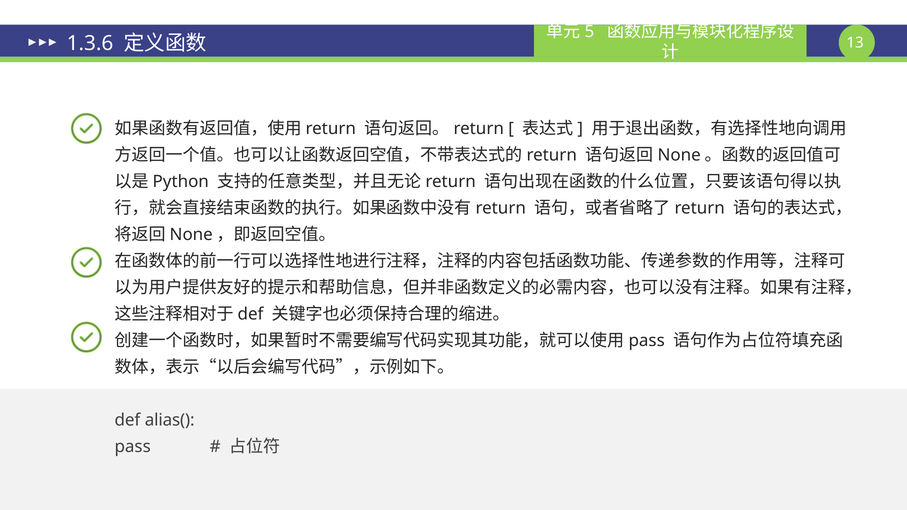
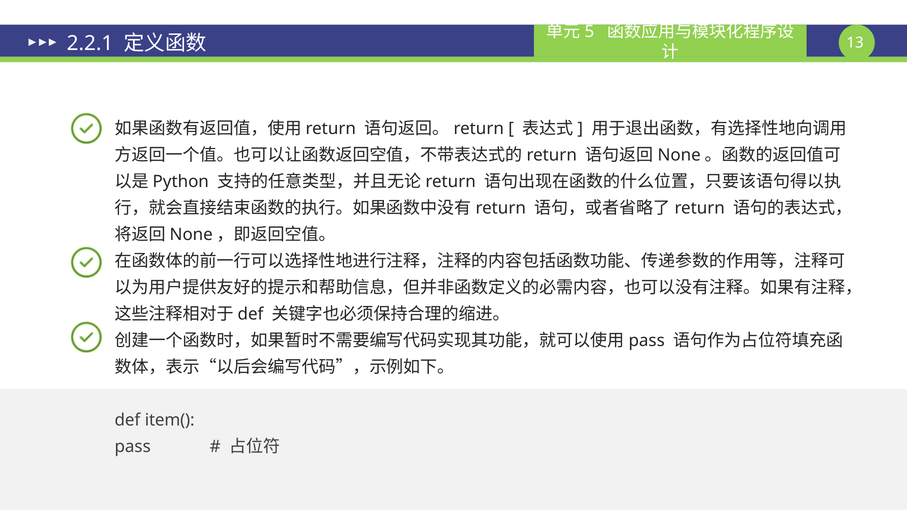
1.3.6: 1.3.6 -> 2.2.1
alias(: alias( -> item(
